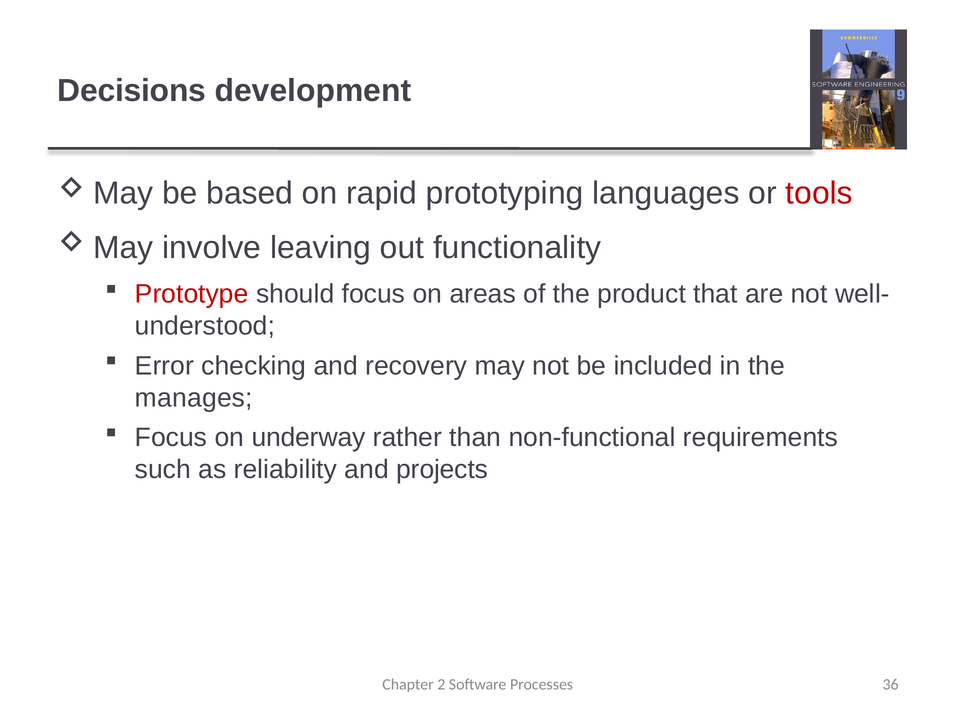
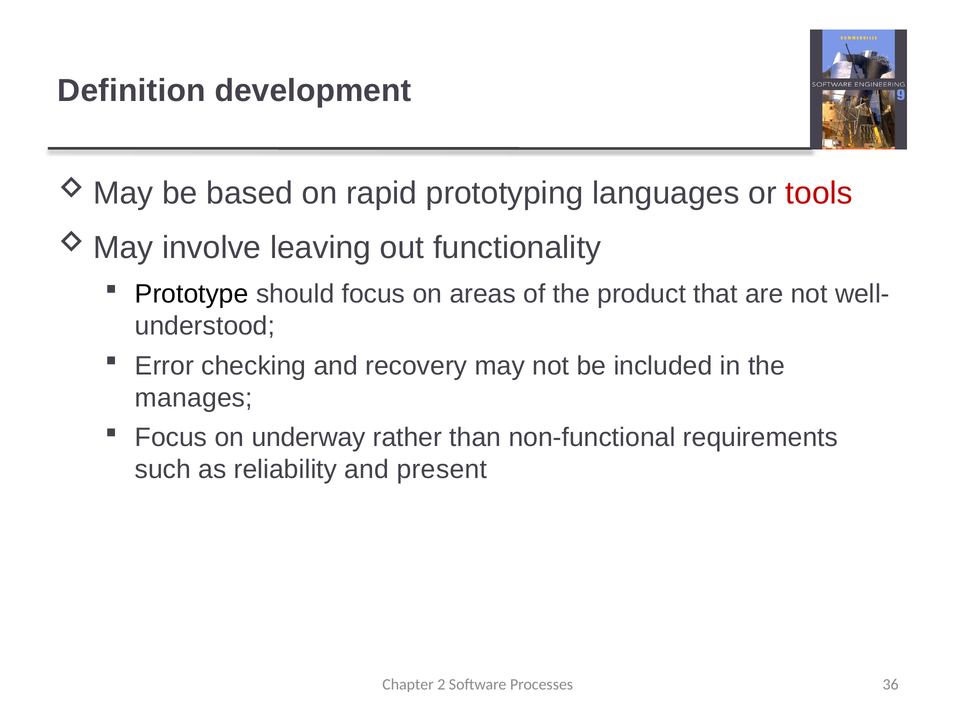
Decisions: Decisions -> Definition
Prototype colour: red -> black
projects: projects -> present
